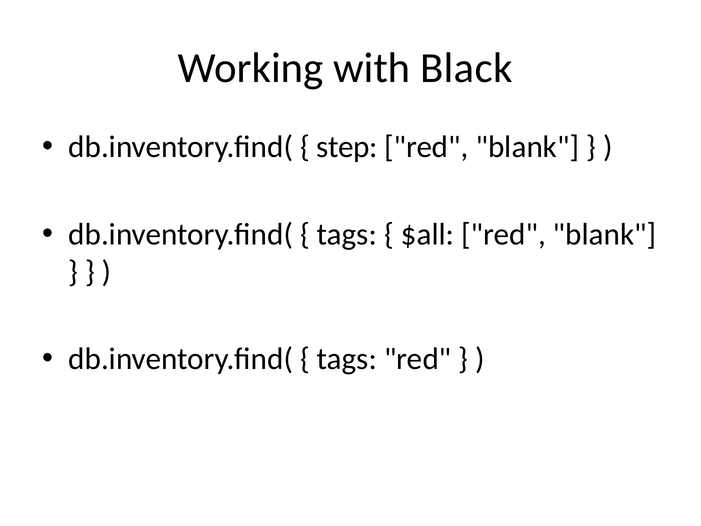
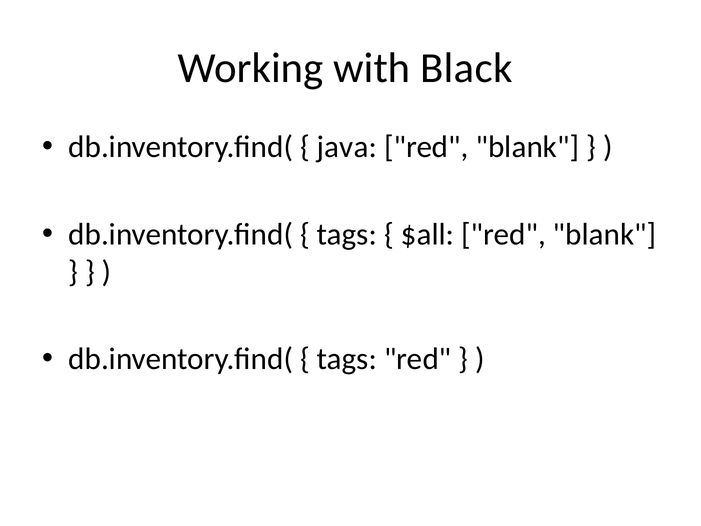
step: step -> java
